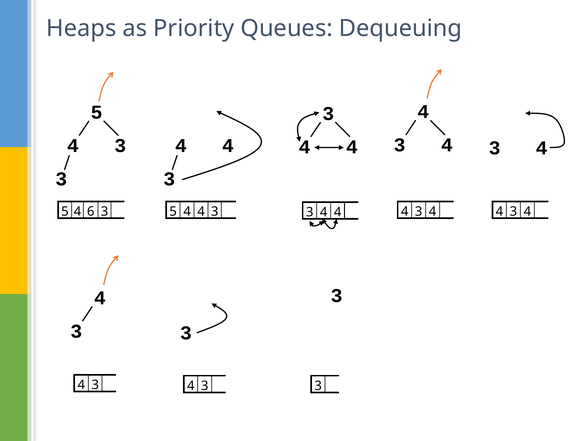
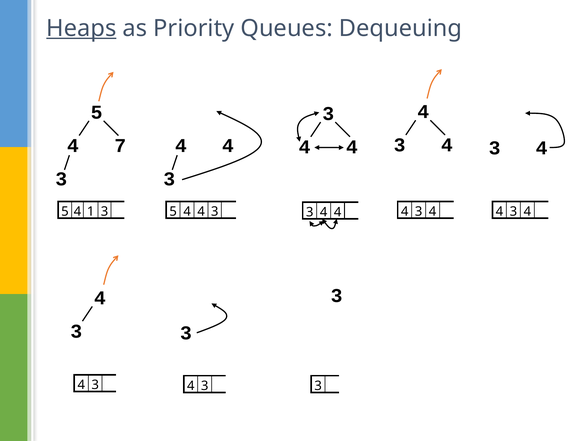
Heaps underline: none -> present
3 at (120, 146): 3 -> 7
6: 6 -> 1
